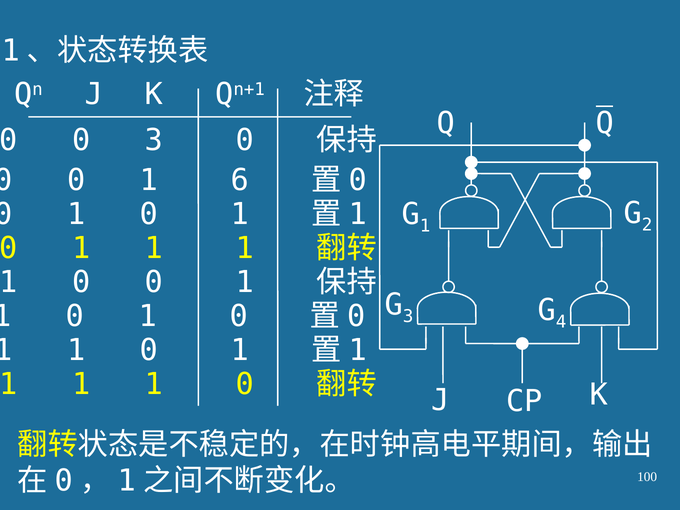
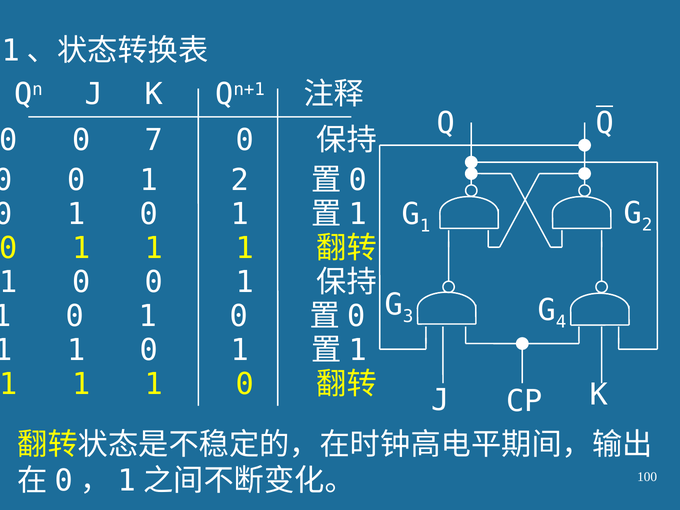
0 3: 3 -> 7
1 6: 6 -> 2
